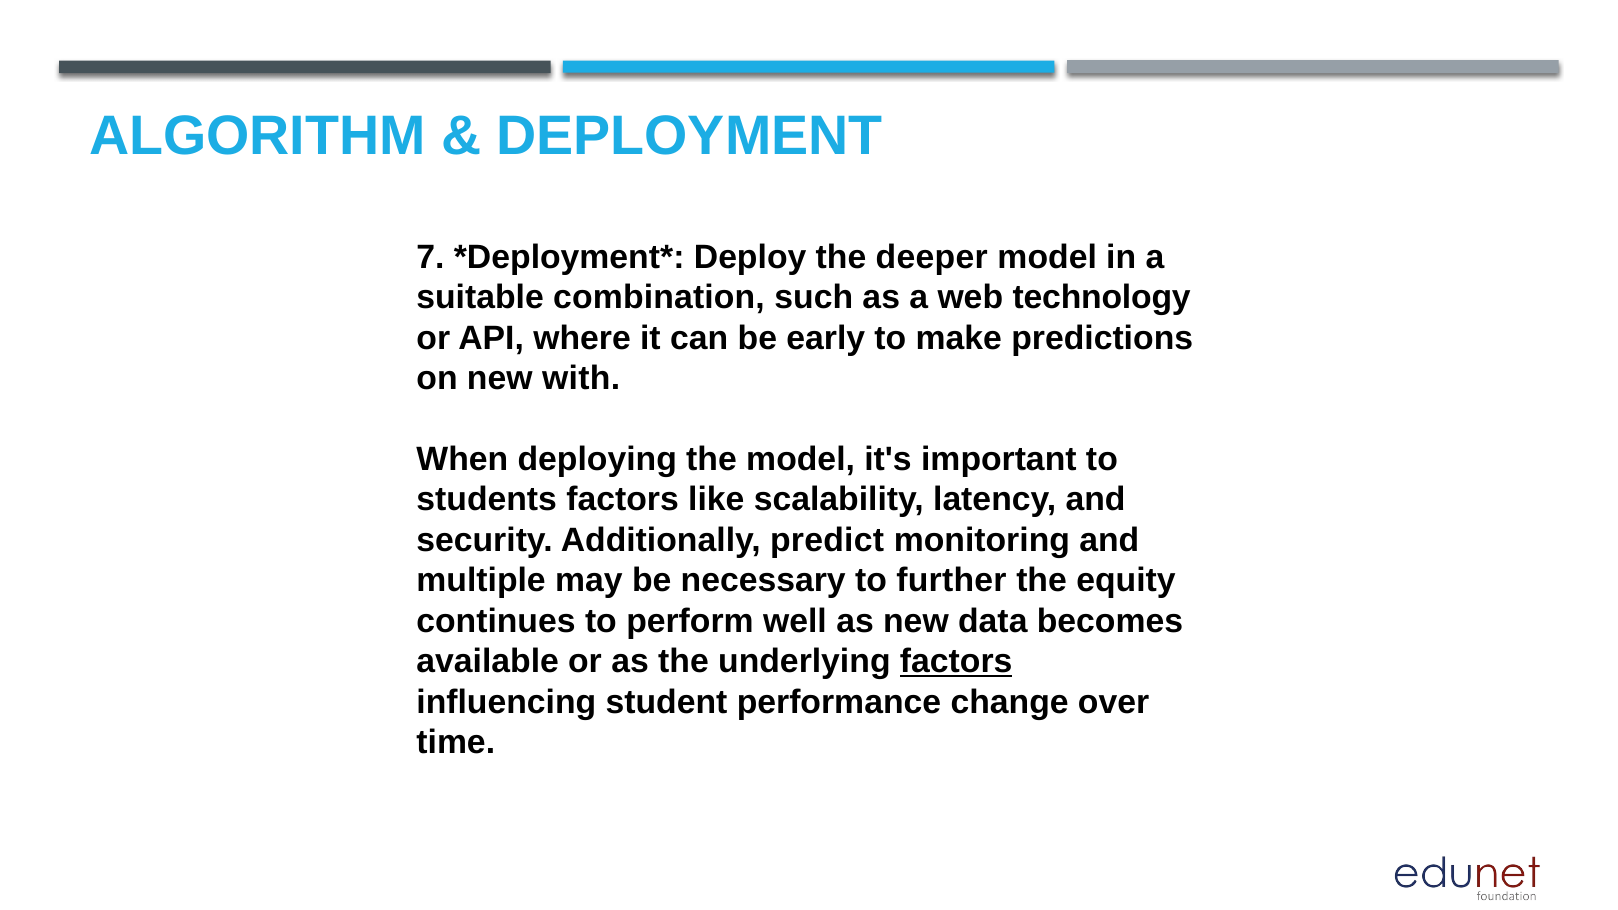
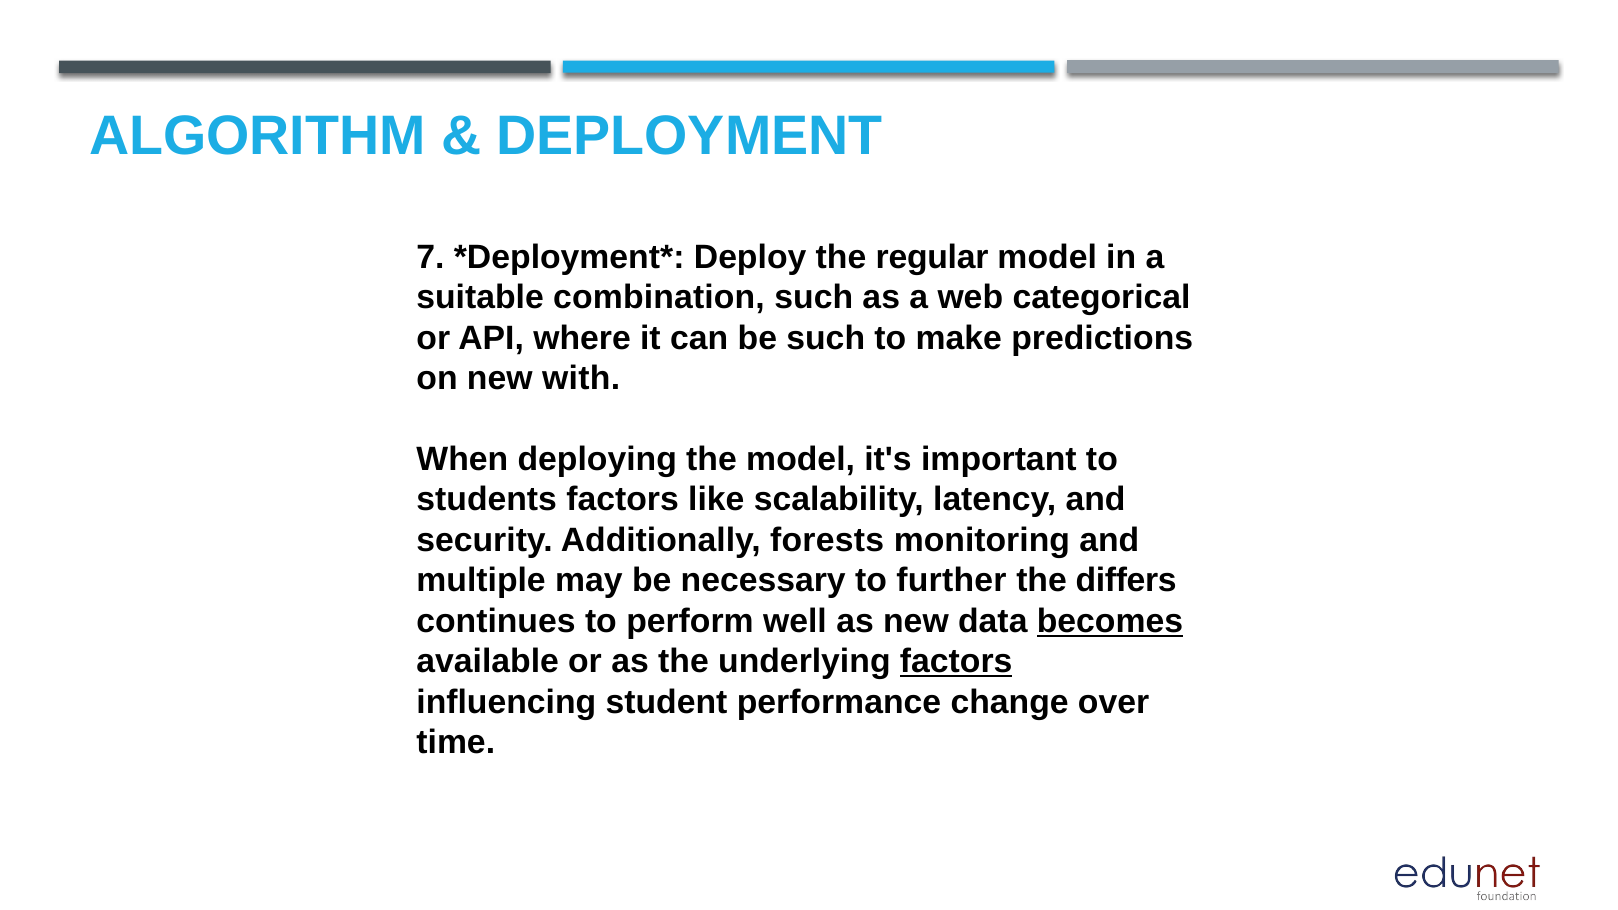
deeper: deeper -> regular
technology: technology -> categorical
be early: early -> such
predict: predict -> forests
equity: equity -> differs
becomes underline: none -> present
